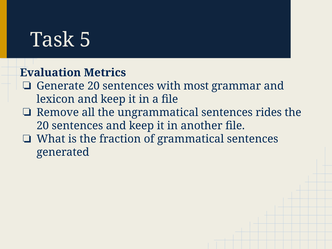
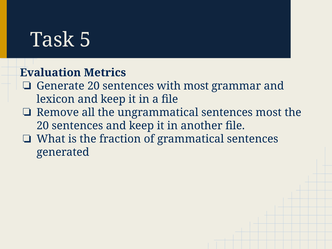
sentences rides: rides -> most
